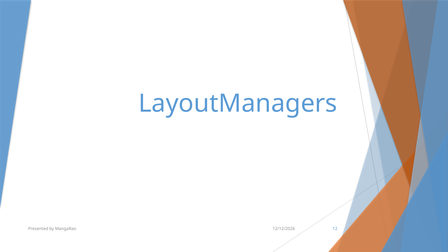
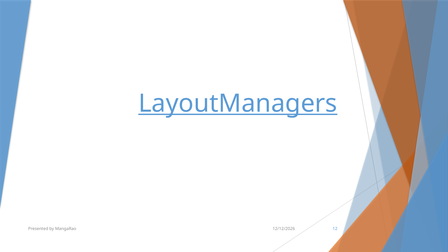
LayoutManagers underline: none -> present
